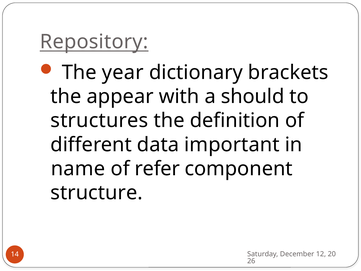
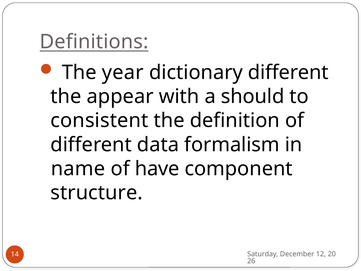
Repository: Repository -> Definitions
dictionary brackets: brackets -> different
structures: structures -> consistent
important: important -> formalism
refer: refer -> have
